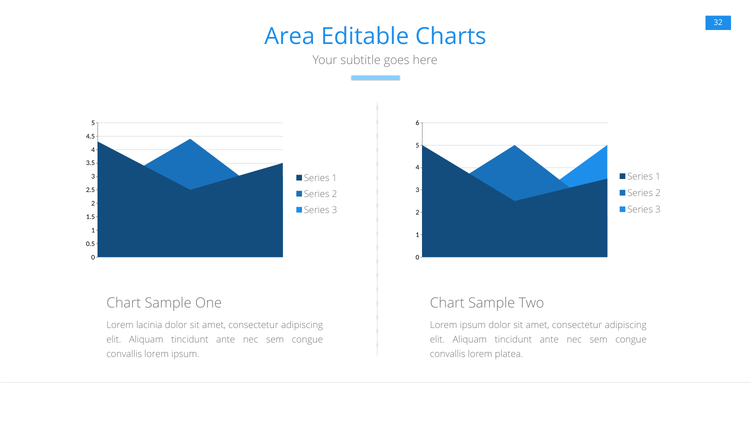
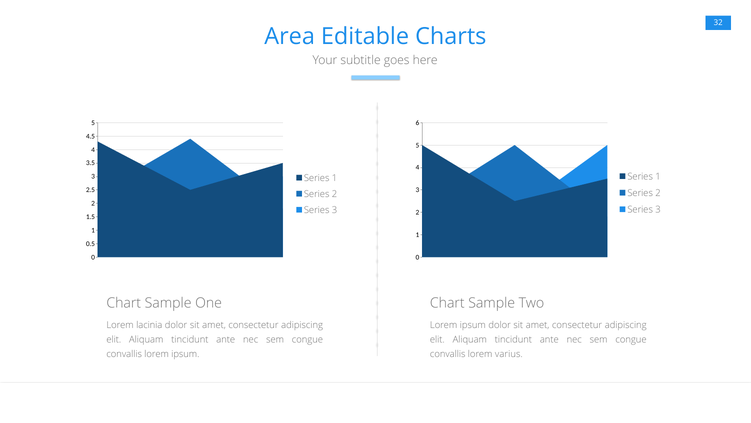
platea: platea -> varius
